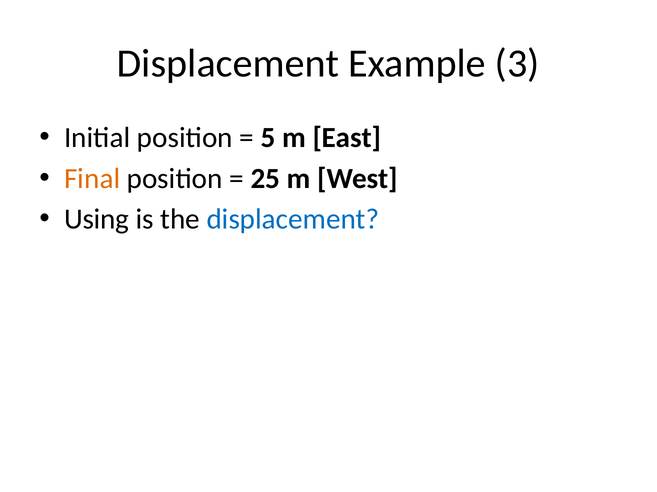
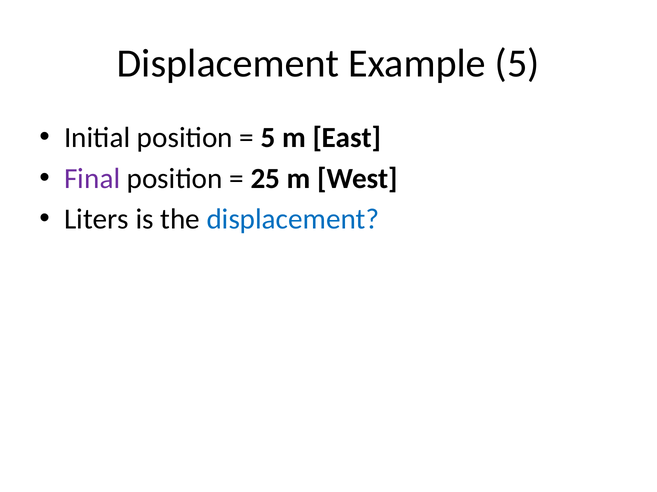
Example 3: 3 -> 5
Final colour: orange -> purple
Using: Using -> Liters
